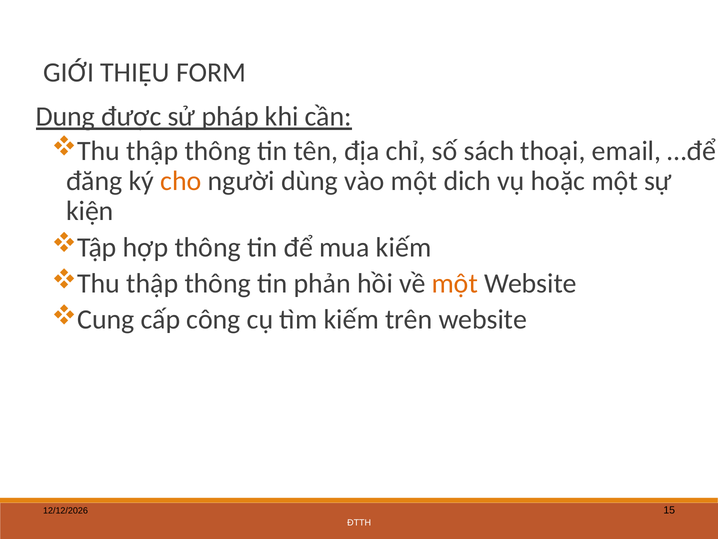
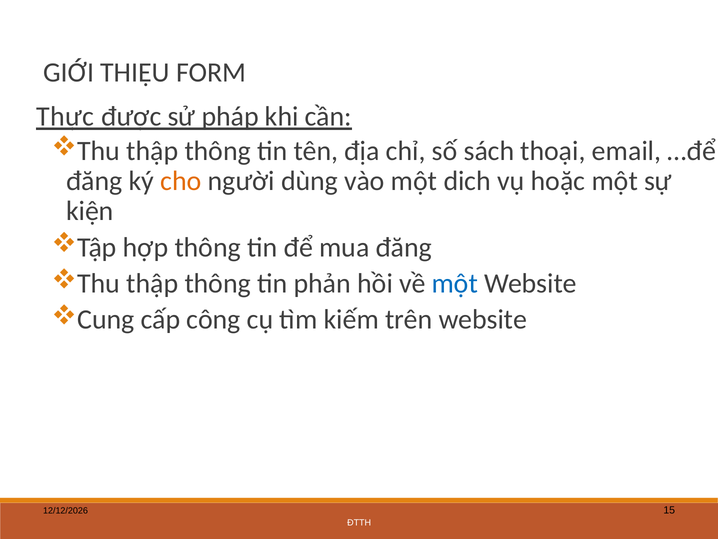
Dung: Dung -> Thực
mua kiếm: kiếm -> đăng
một at (455, 283) colour: orange -> blue
